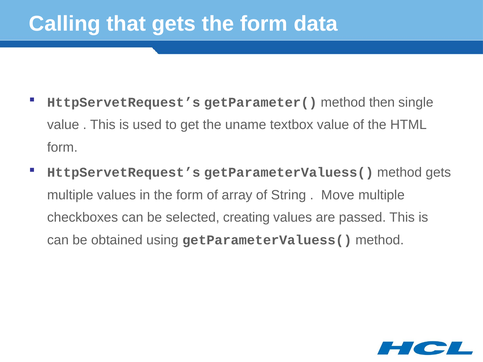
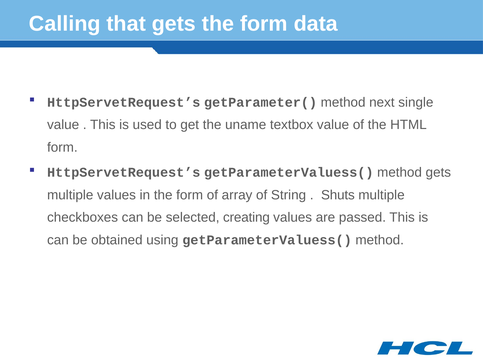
then: then -> next
Move: Move -> Shuts
